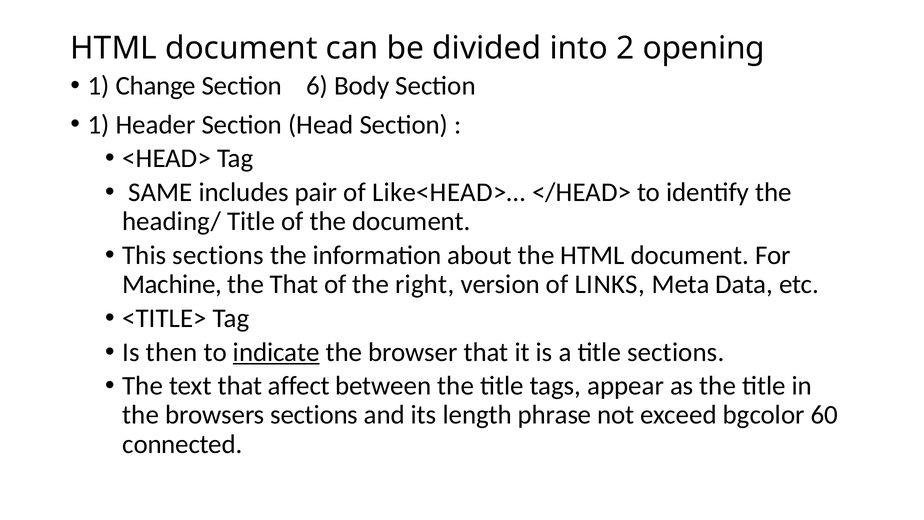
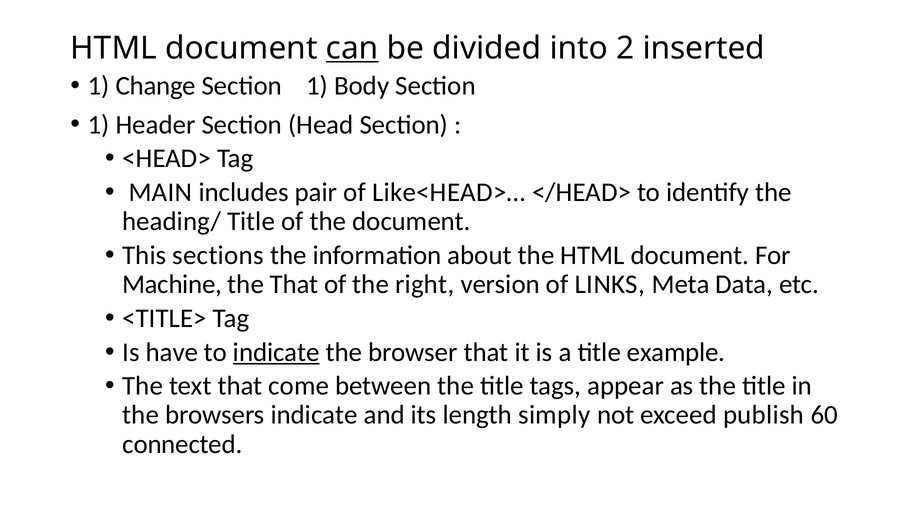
can underline: none -> present
opening: opening -> inserted
Section 6: 6 -> 1
SAME: SAME -> MAIN
then: then -> have
title sections: sections -> example
affect: affect -> come
browsers sections: sections -> indicate
phrase: phrase -> simply
bgcolor: bgcolor -> publish
